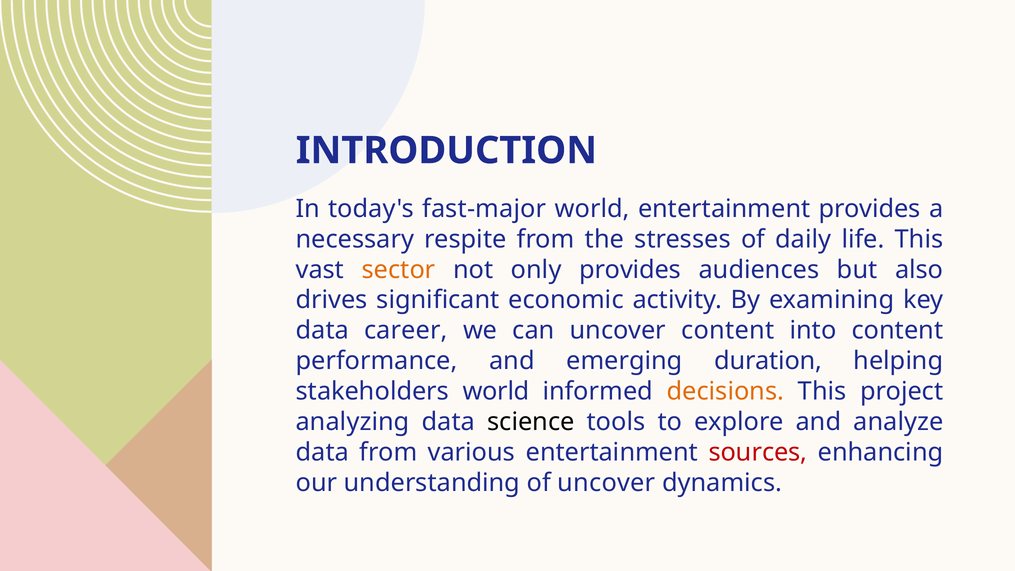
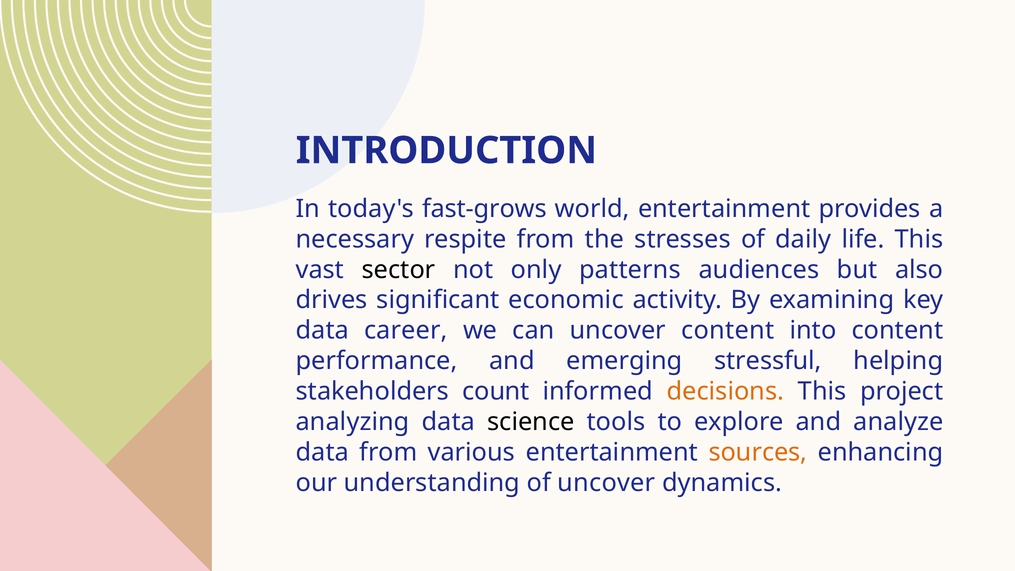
fast-major: fast-major -> fast-grows
sector colour: orange -> black
only provides: provides -> patterns
duration: duration -> stressful
stakeholders world: world -> count
sources colour: red -> orange
